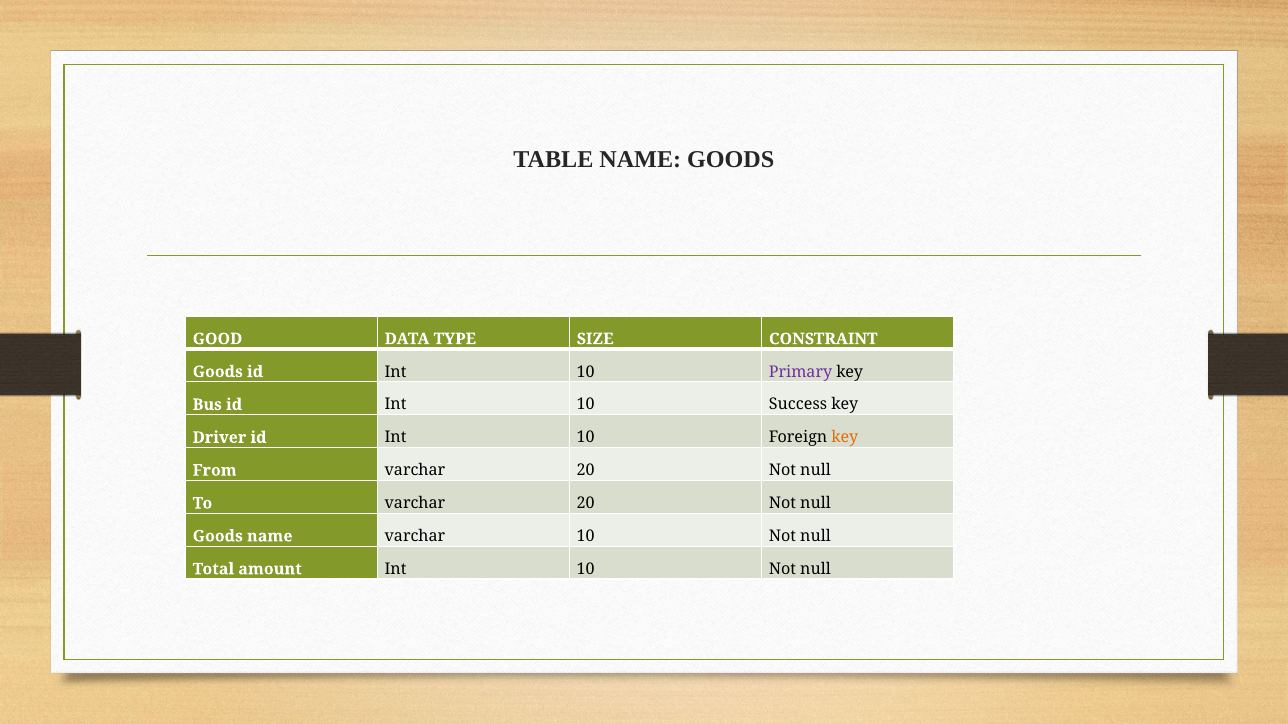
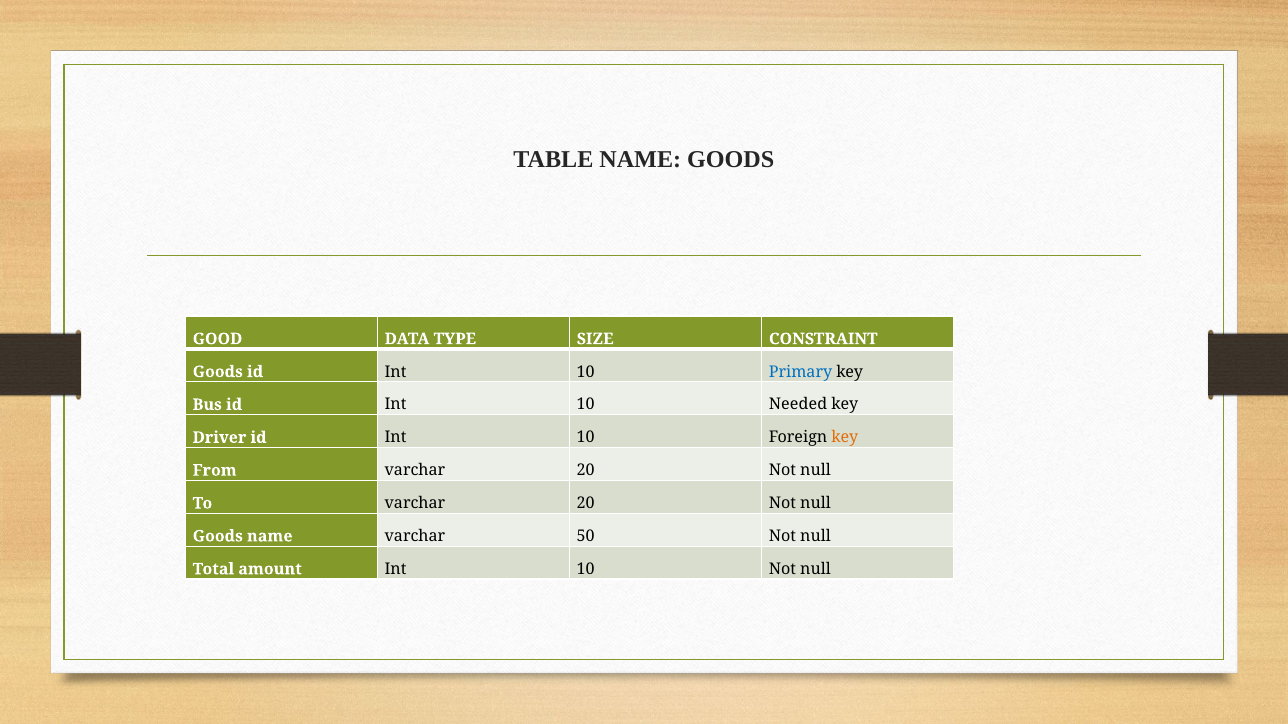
Primary colour: purple -> blue
Success: Success -> Needed
varchar 10: 10 -> 50
